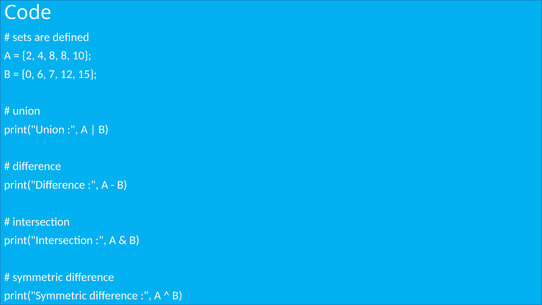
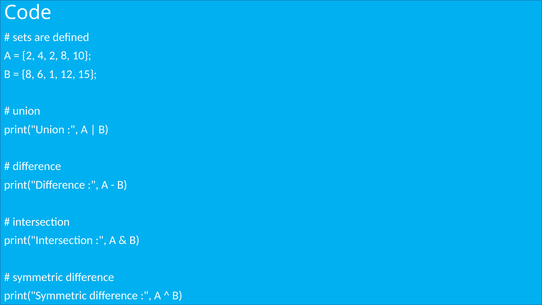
4 8: 8 -> 2
0 at (28, 74): 0 -> 8
7: 7 -> 1
